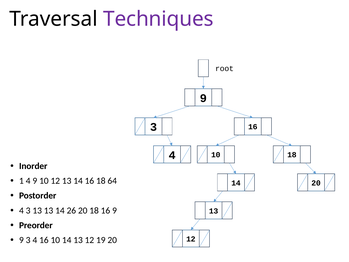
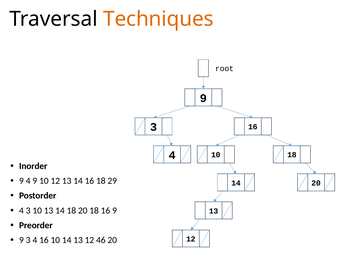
Techniques colour: purple -> orange
1 at (21, 181): 1 -> 9
64: 64 -> 29
3 13: 13 -> 10
14 26: 26 -> 18
19: 19 -> 46
